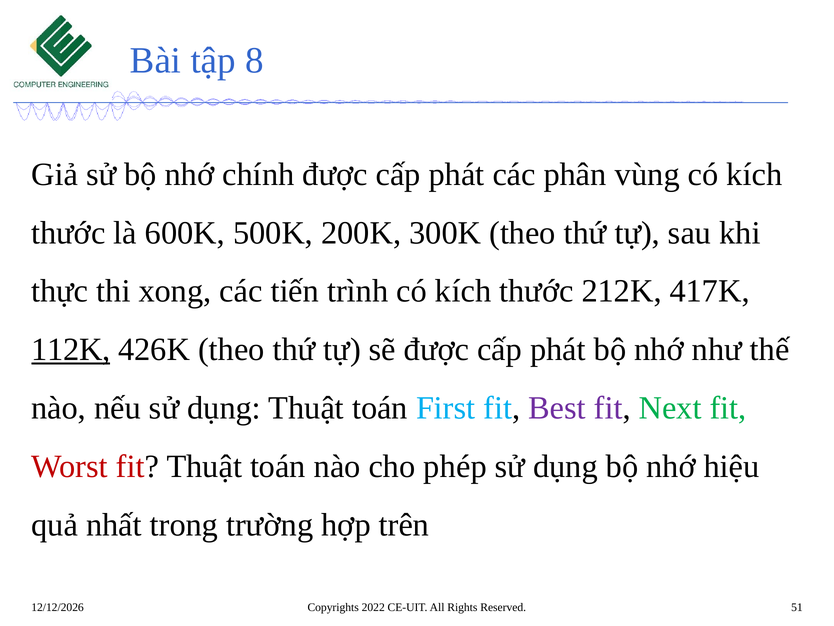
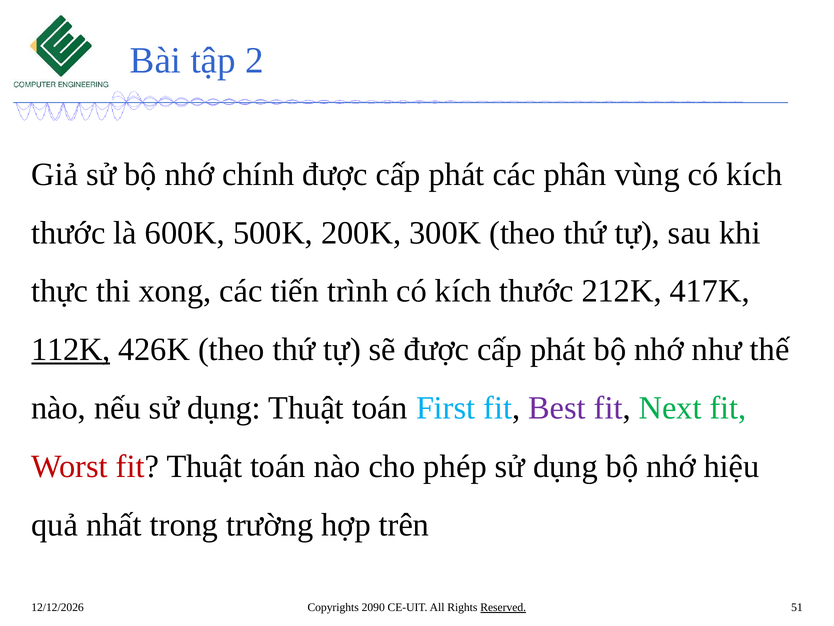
8: 8 -> 2
2022: 2022 -> 2090
Reserved underline: none -> present
